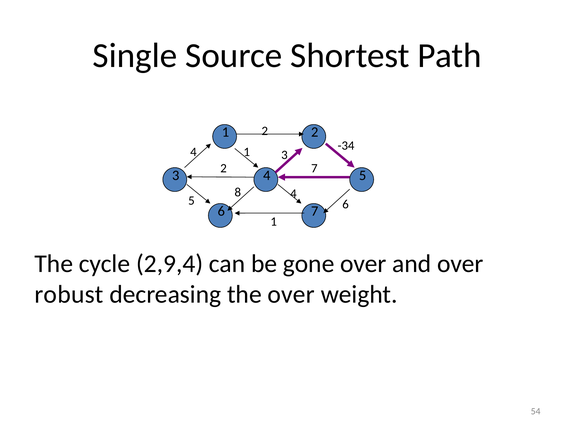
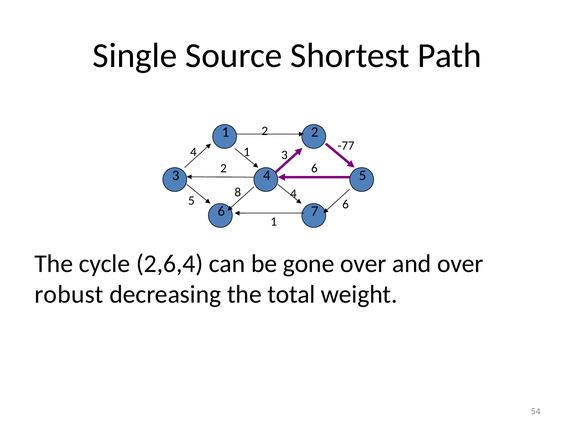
-34: -34 -> -77
7 at (314, 169): 7 -> 6
2,9,4: 2,9,4 -> 2,6,4
the over: over -> total
